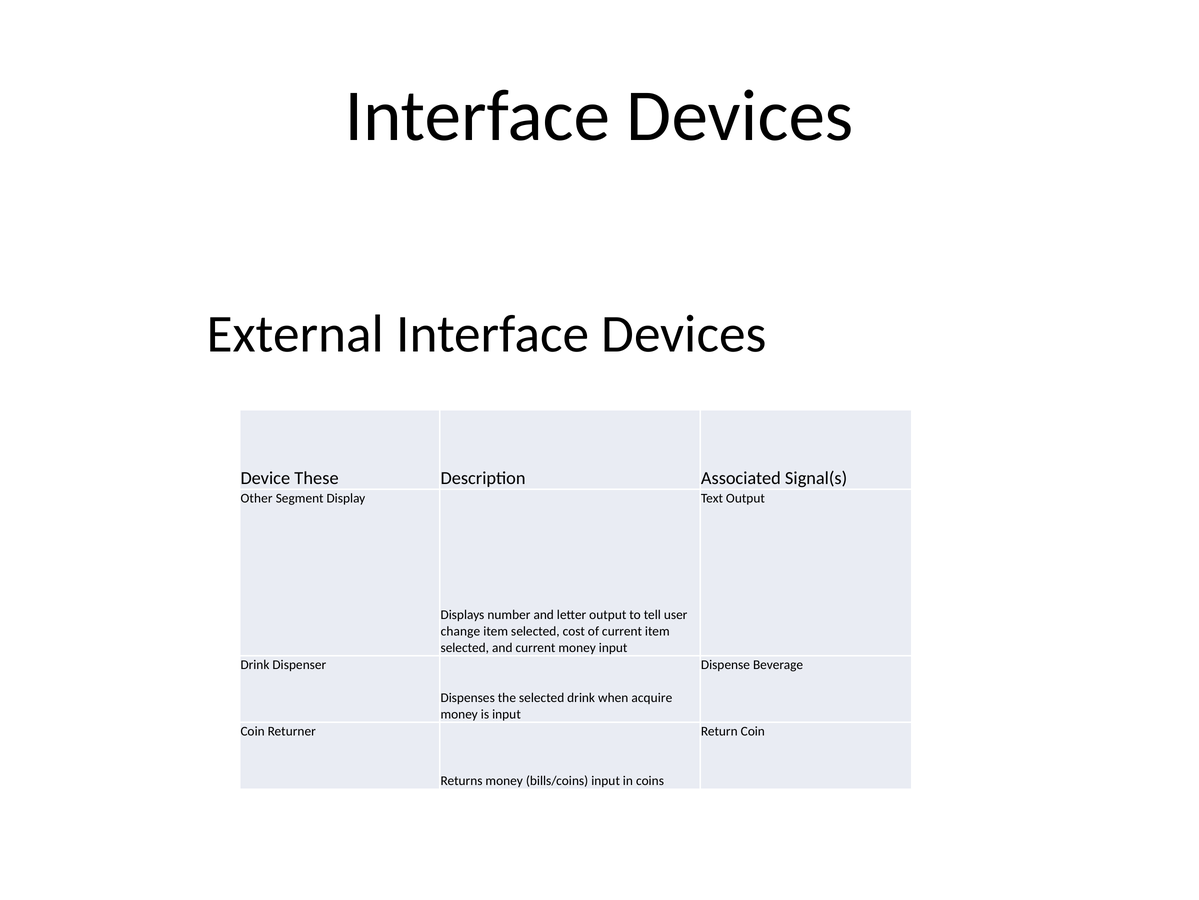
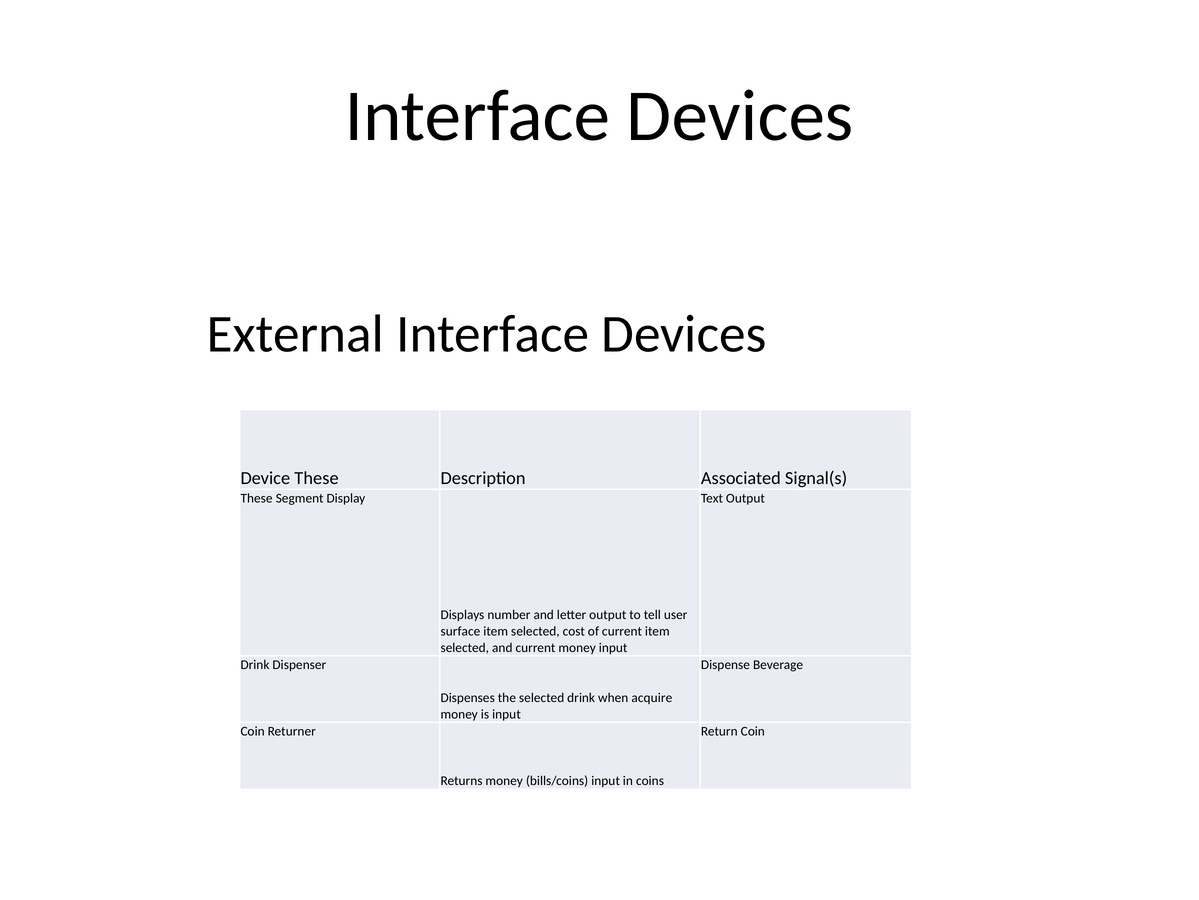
Other at (257, 498): Other -> These
change: change -> surface
